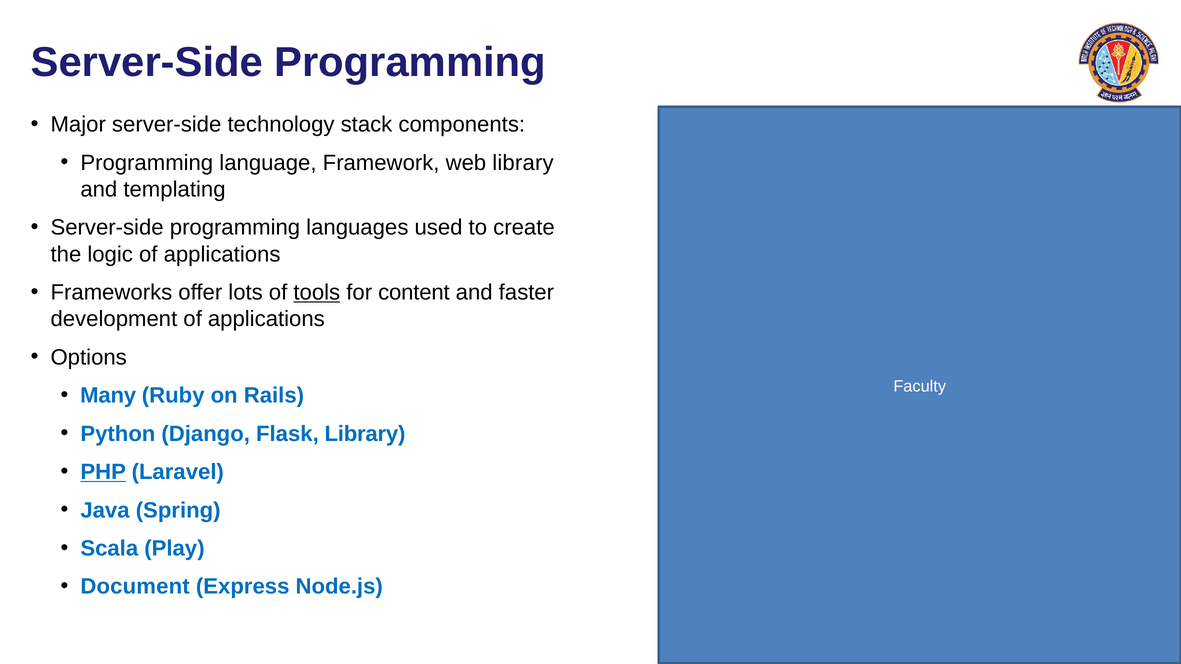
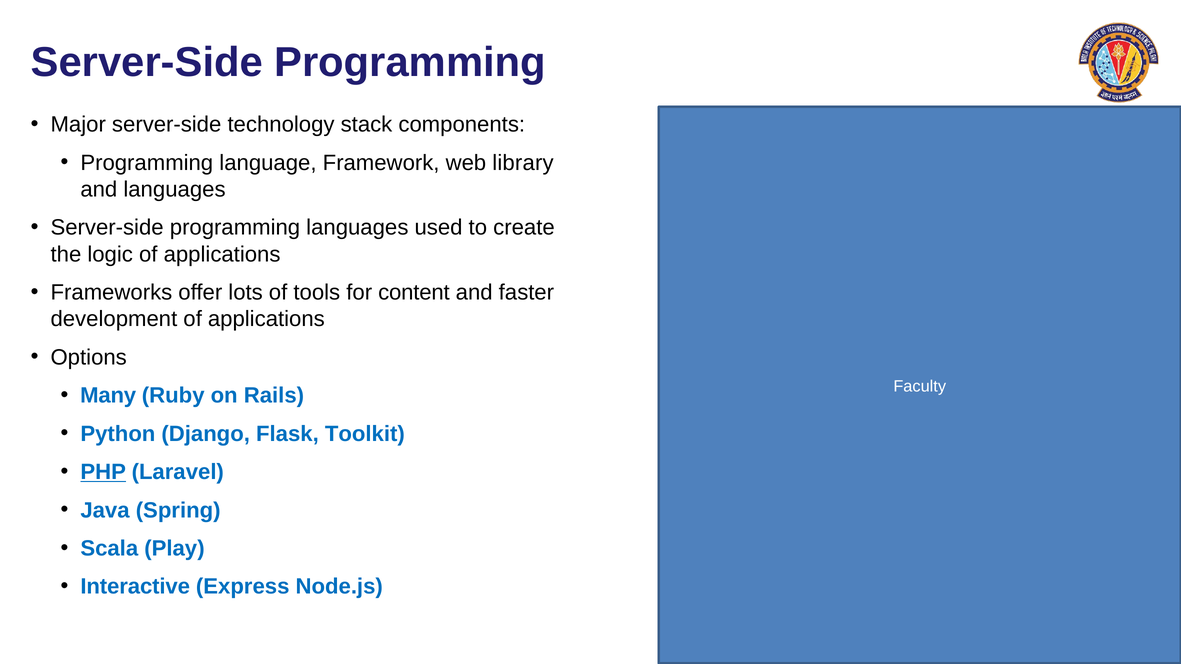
and templating: templating -> languages
tools underline: present -> none
Flask Library: Library -> Toolkit
Document: Document -> Interactive
